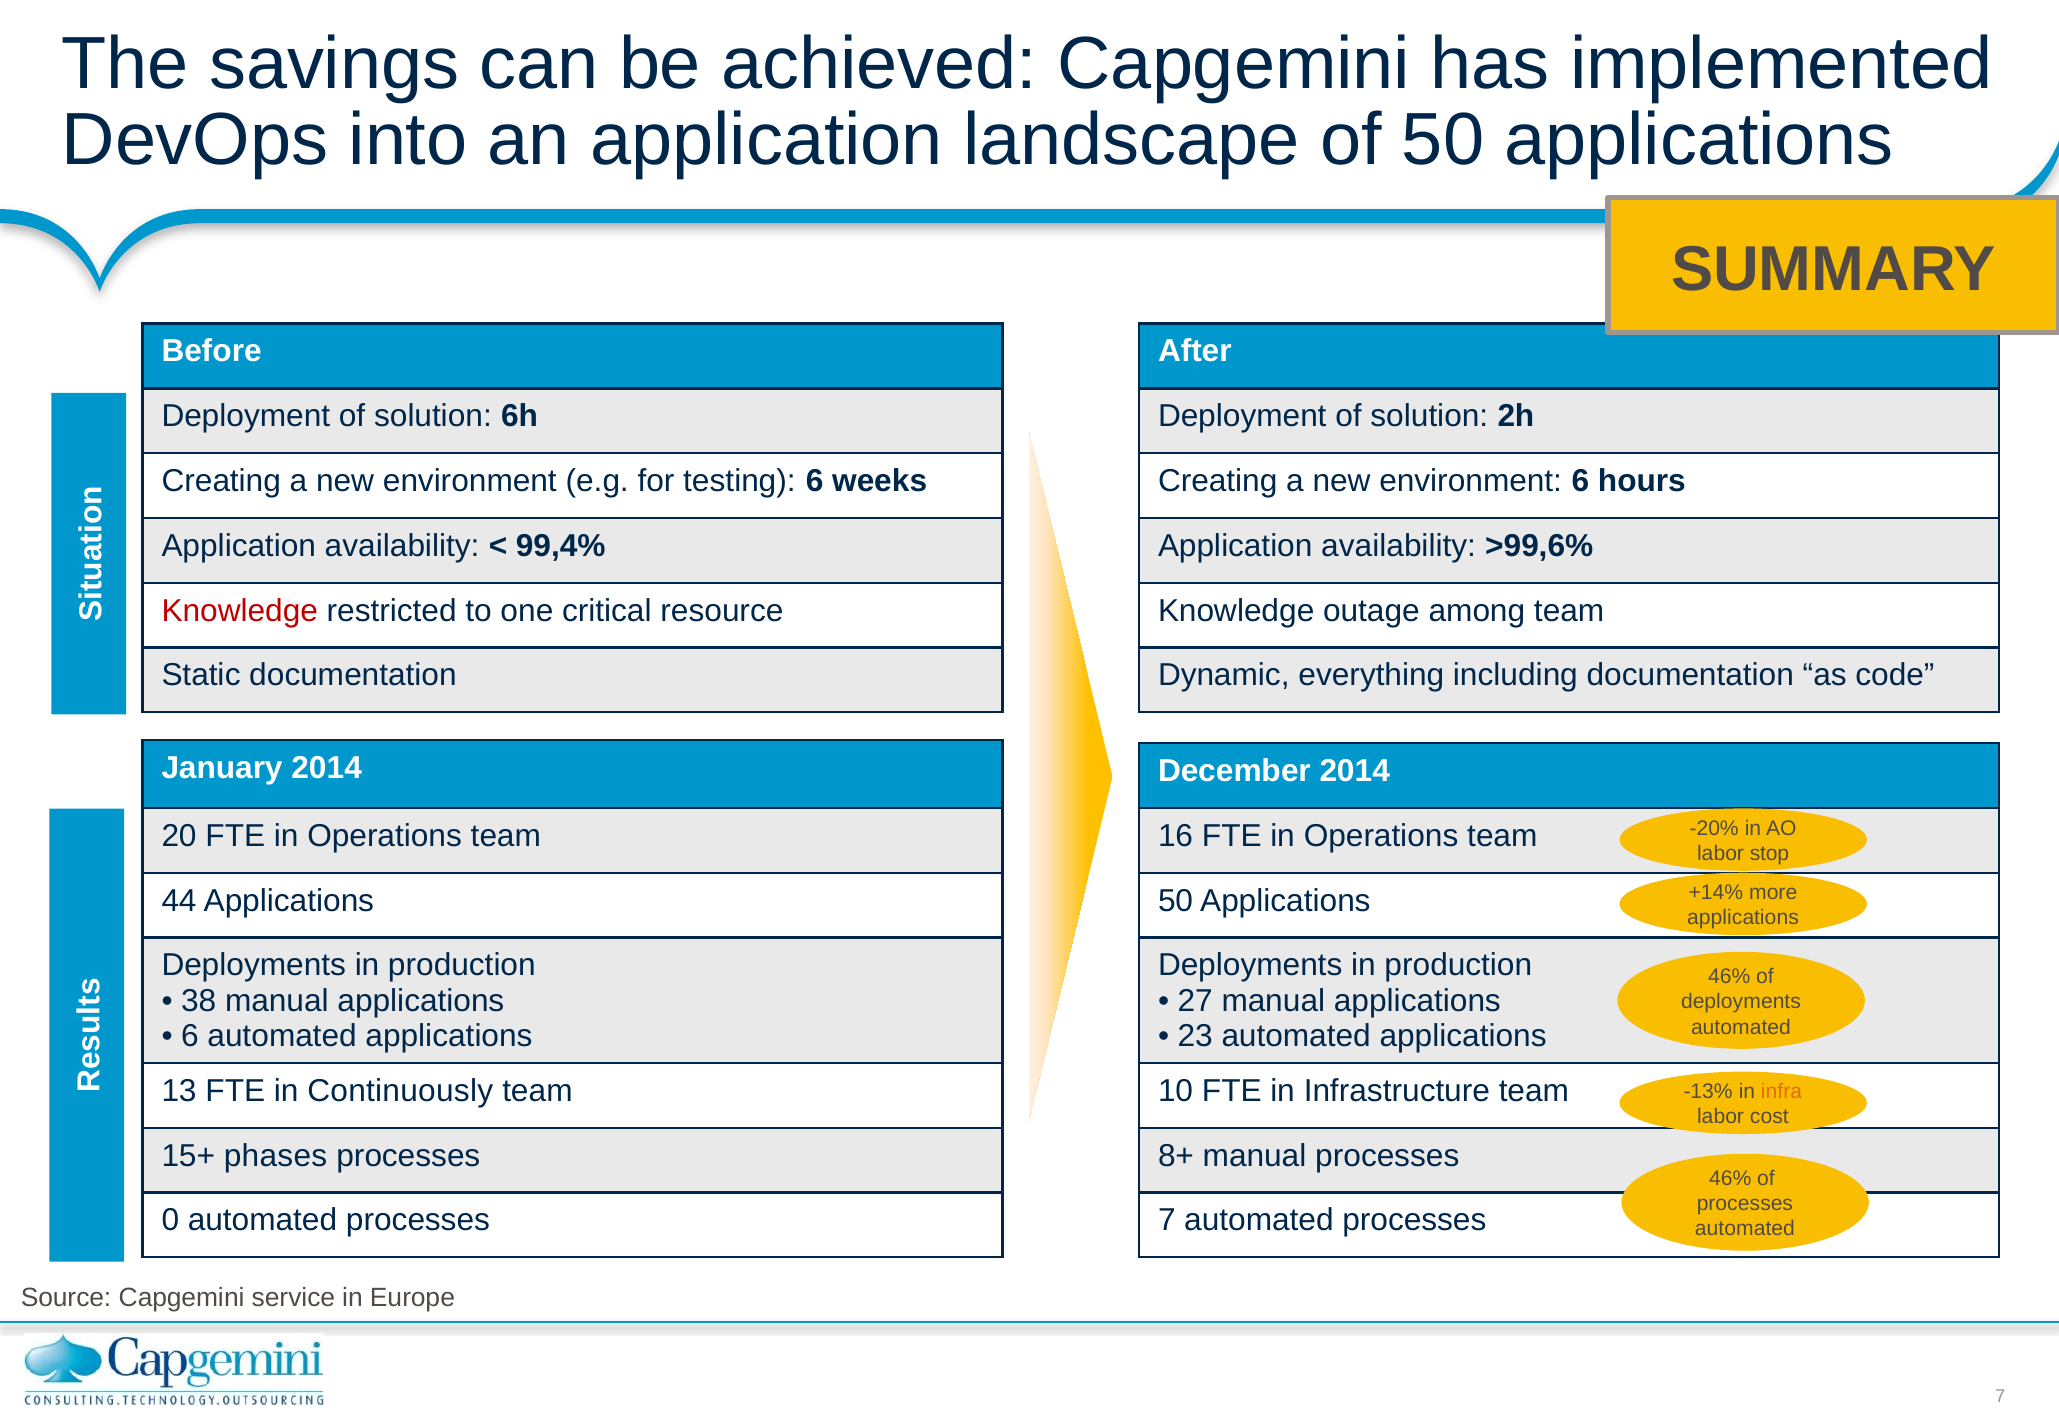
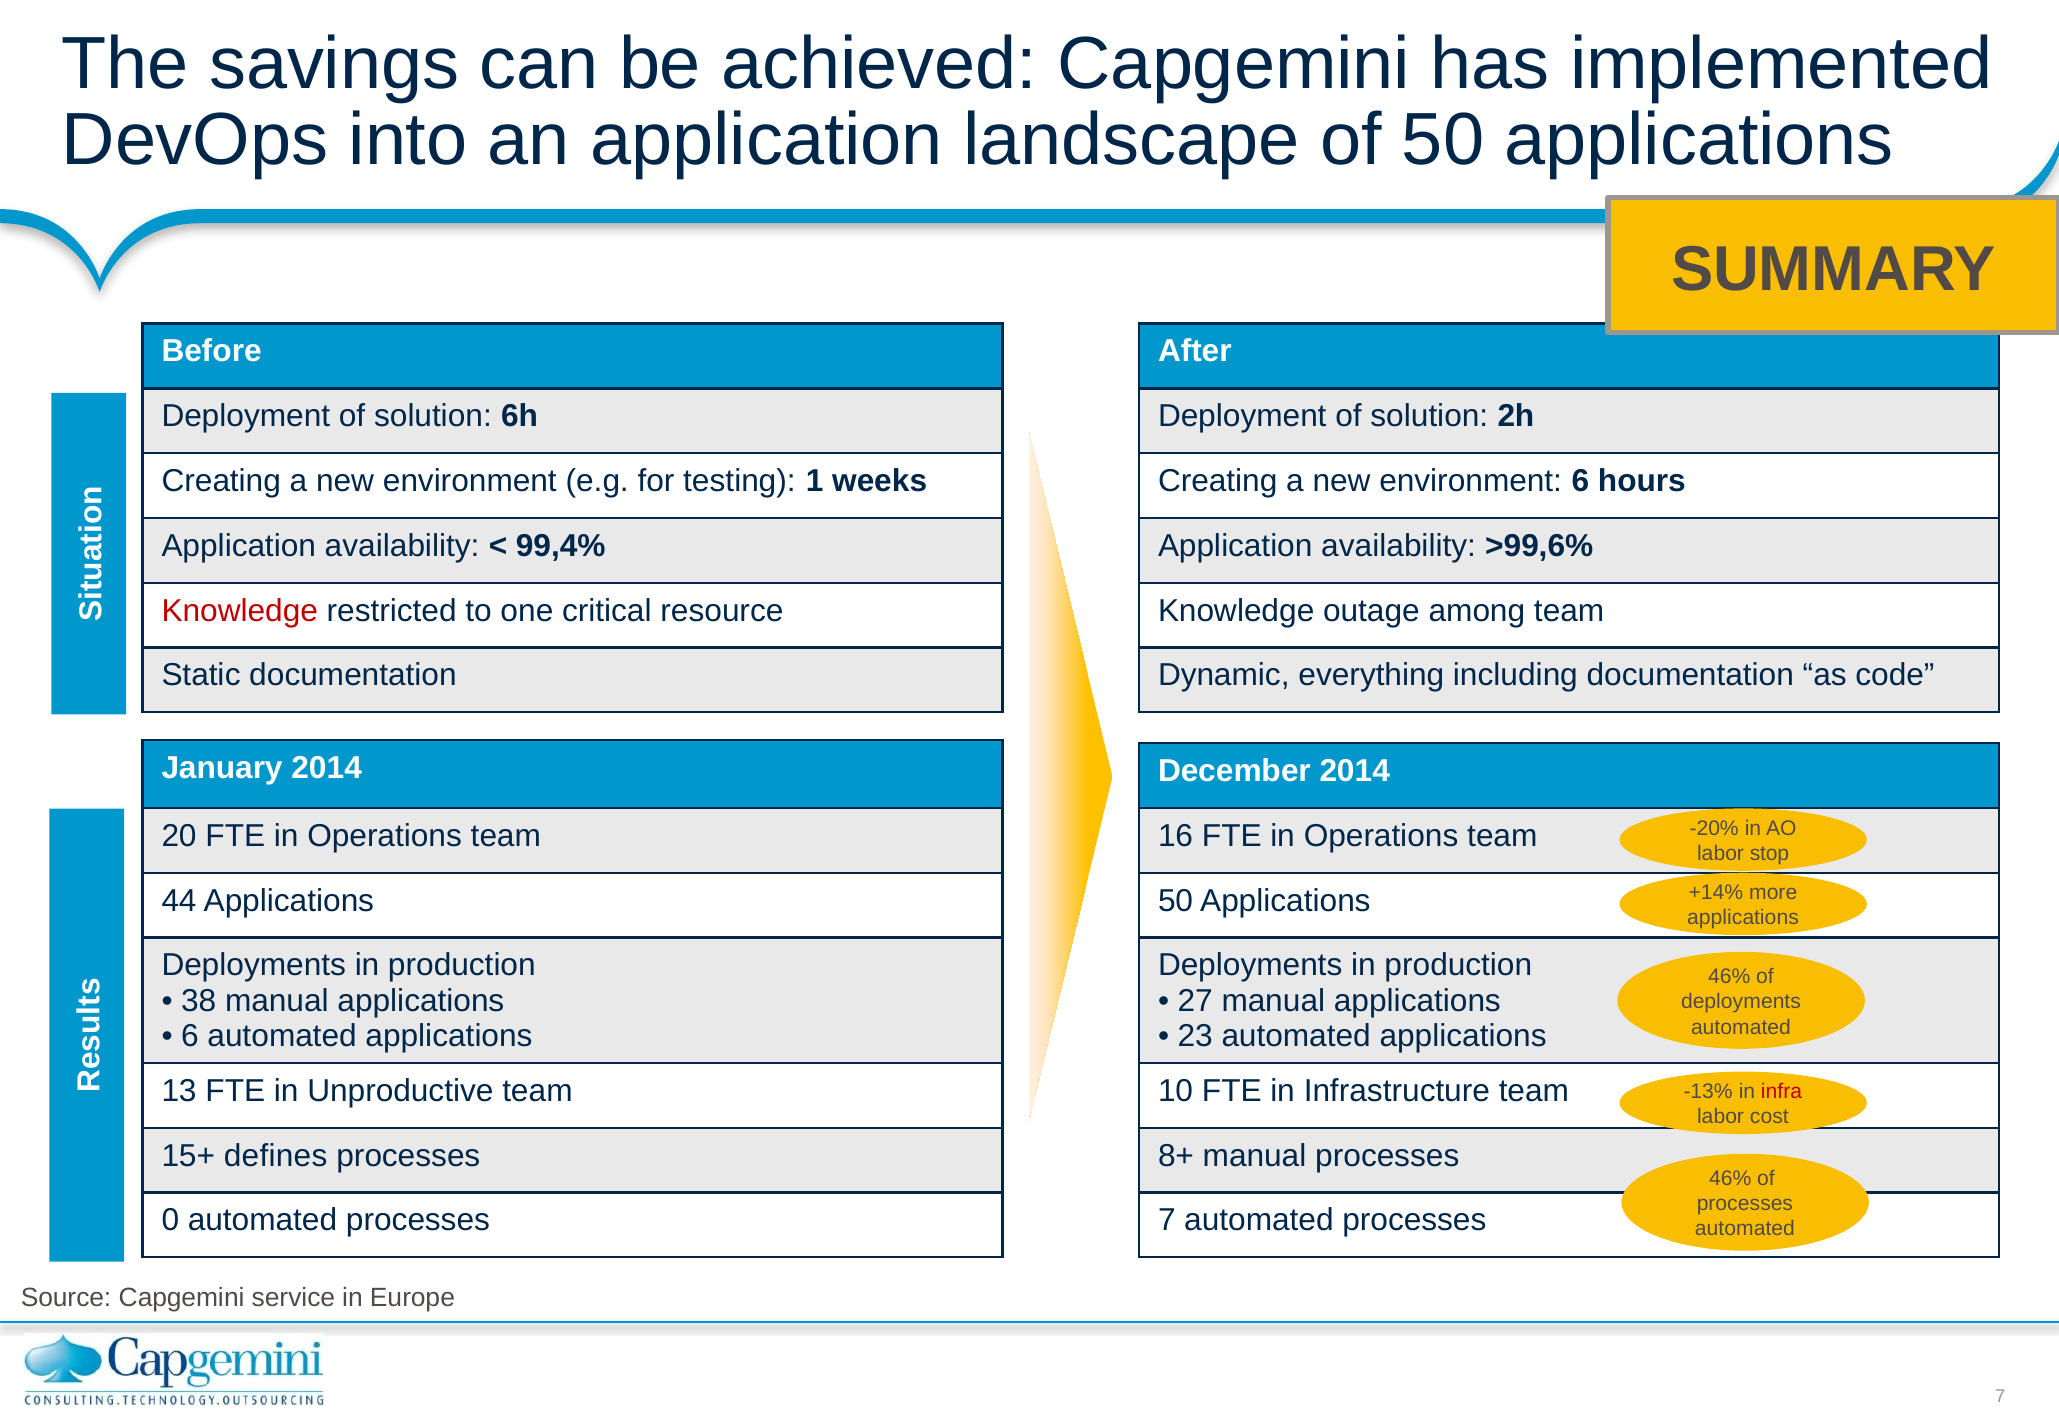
testing 6: 6 -> 1
Continuously: Continuously -> Unproductive
infra colour: orange -> red
phases: phases -> defines
